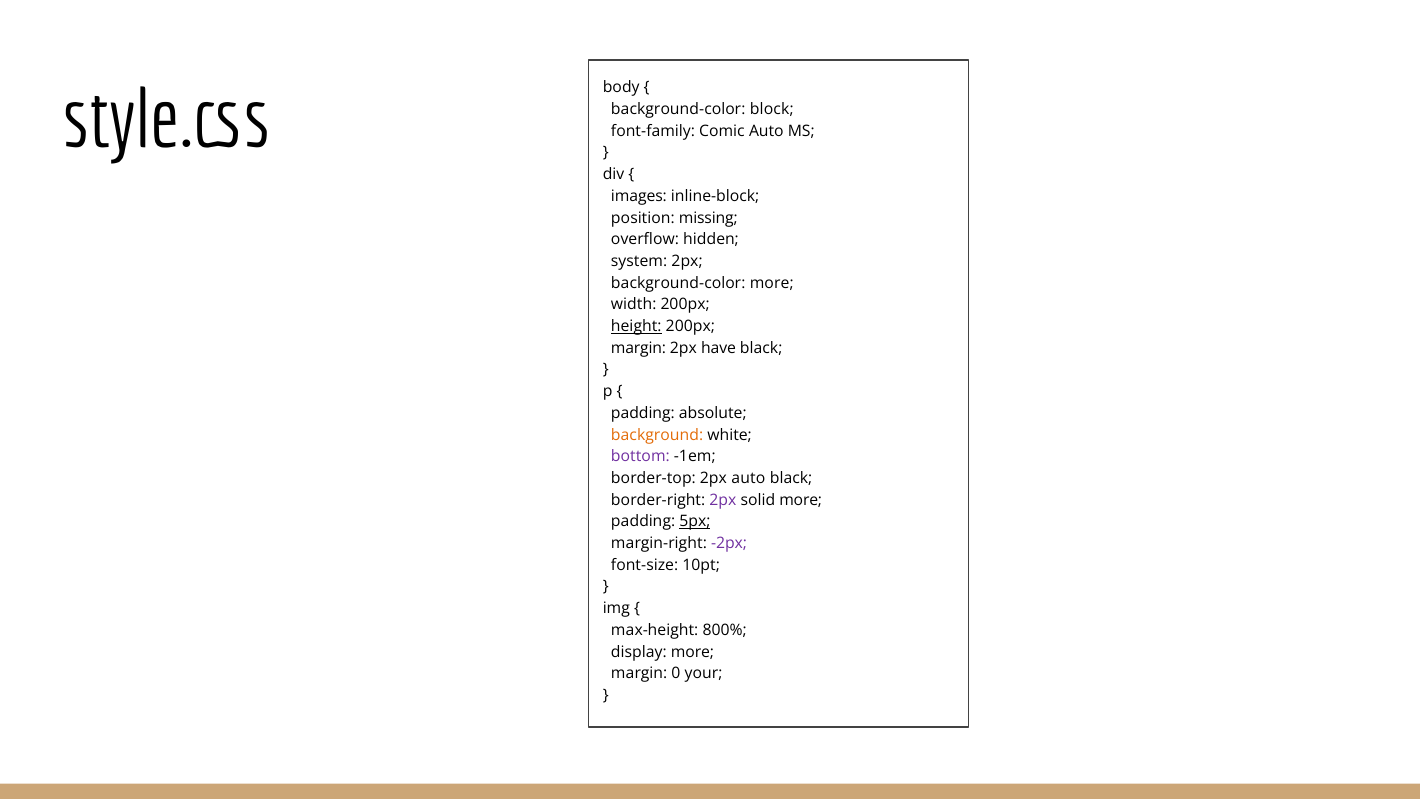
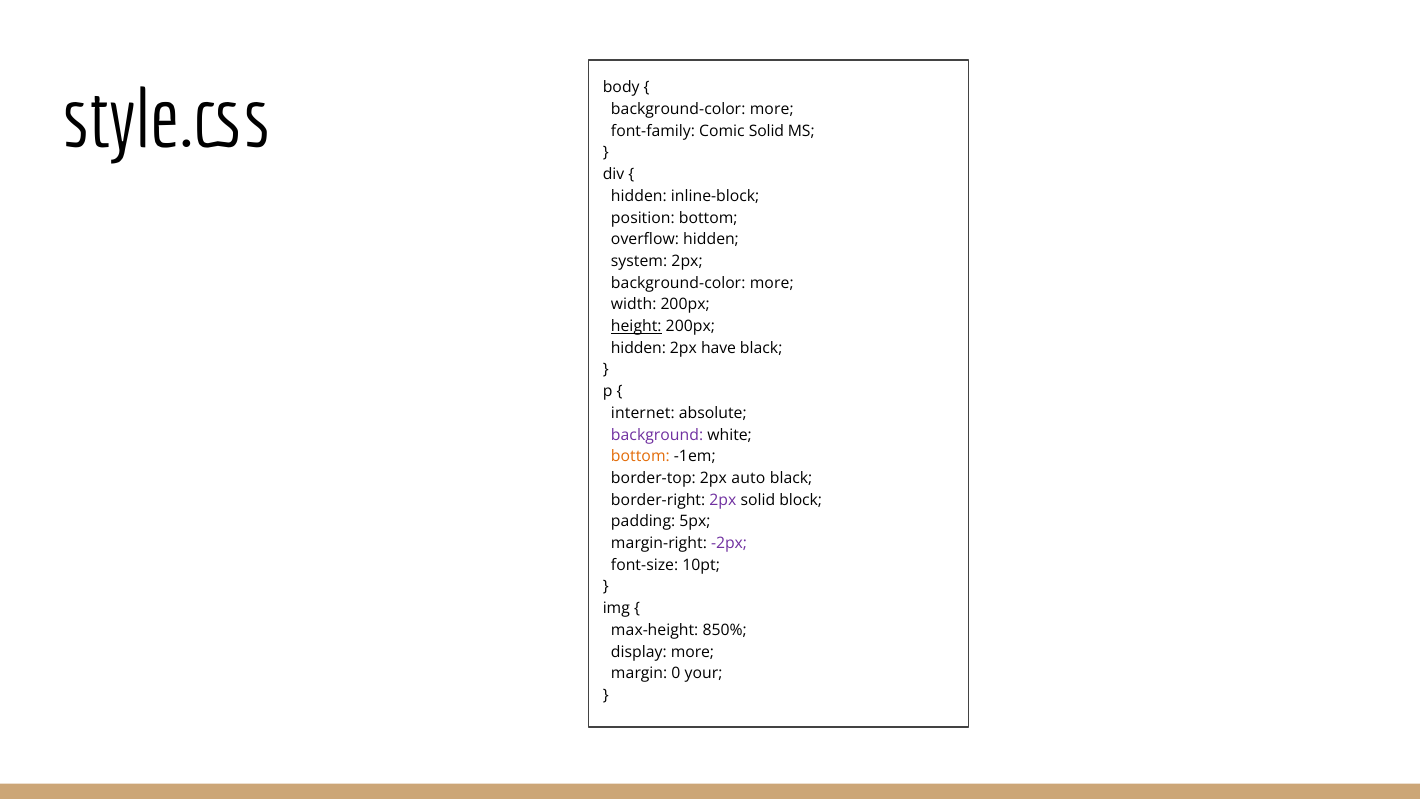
block at (772, 109): block -> more
Comic Auto: Auto -> Solid
images at (639, 196): images -> hidden
position missing: missing -> bottom
margin at (638, 348): margin -> hidden
padding at (643, 413): padding -> internet
background colour: orange -> purple
bottom at (640, 456) colour: purple -> orange
solid more: more -> block
5px underline: present -> none
800%: 800% -> 850%
